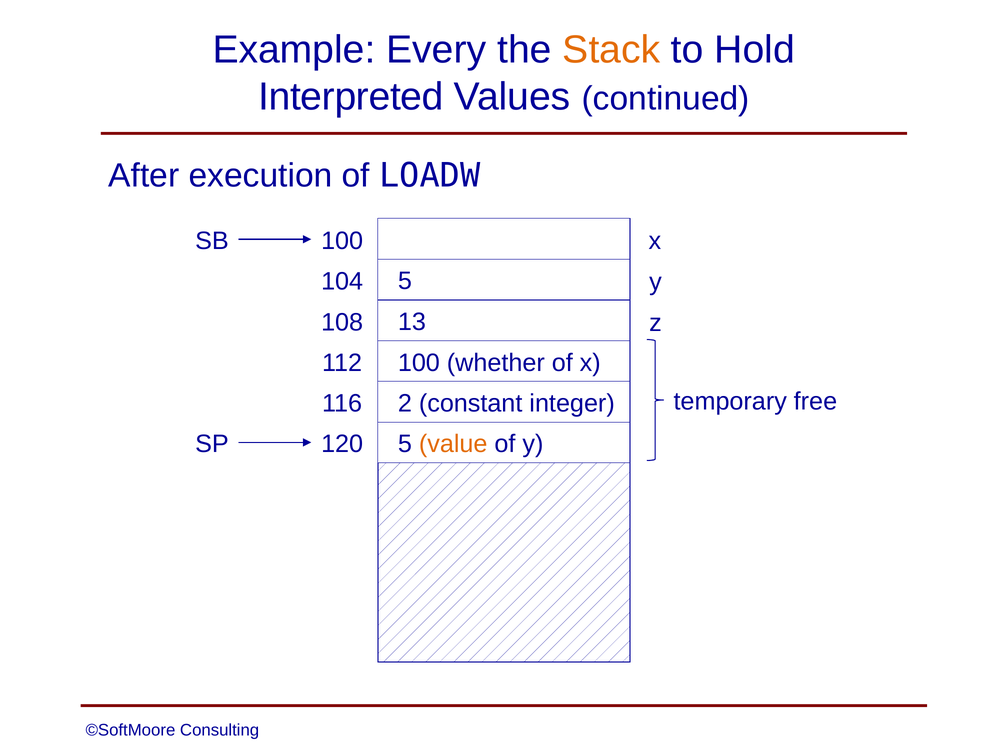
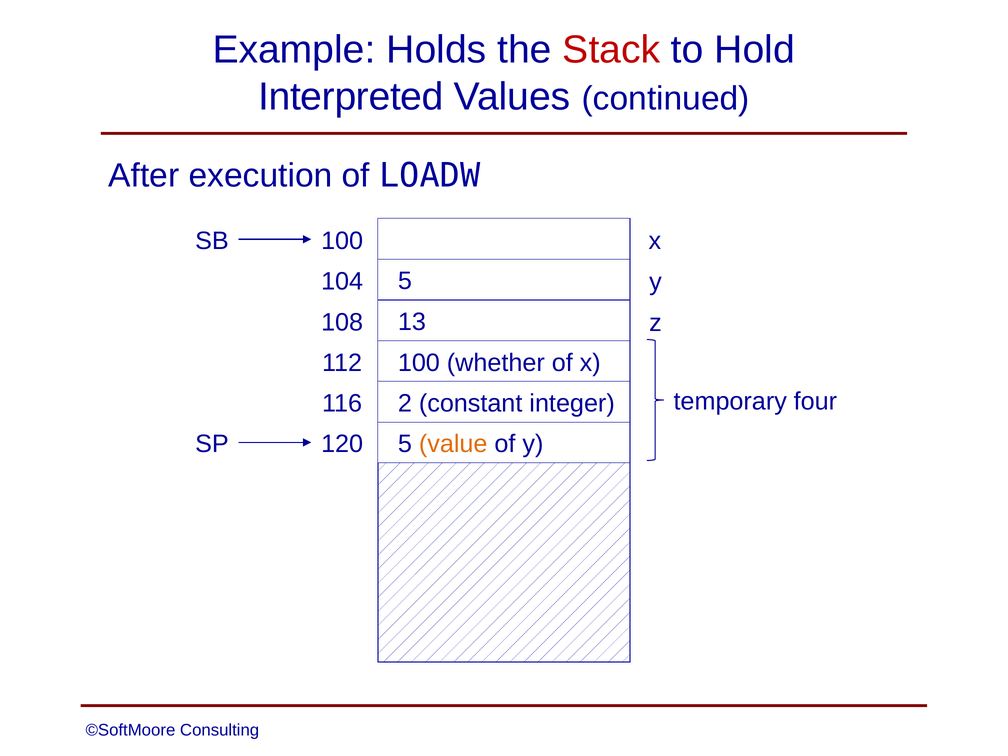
Every: Every -> Holds
Stack colour: orange -> red
free: free -> four
